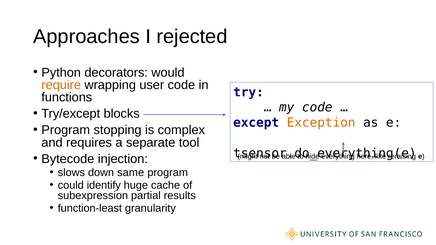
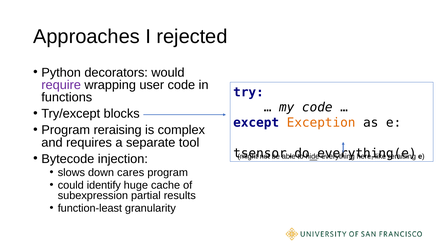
require colour: orange -> purple
Program stopping: stopping -> reraising
same: same -> cares
